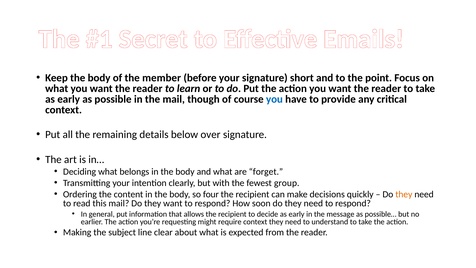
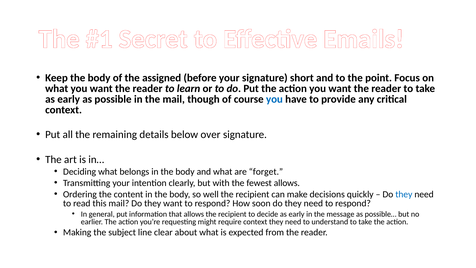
member: member -> assigned
fewest group: group -> allows
four: four -> well
they at (404, 194) colour: orange -> blue
